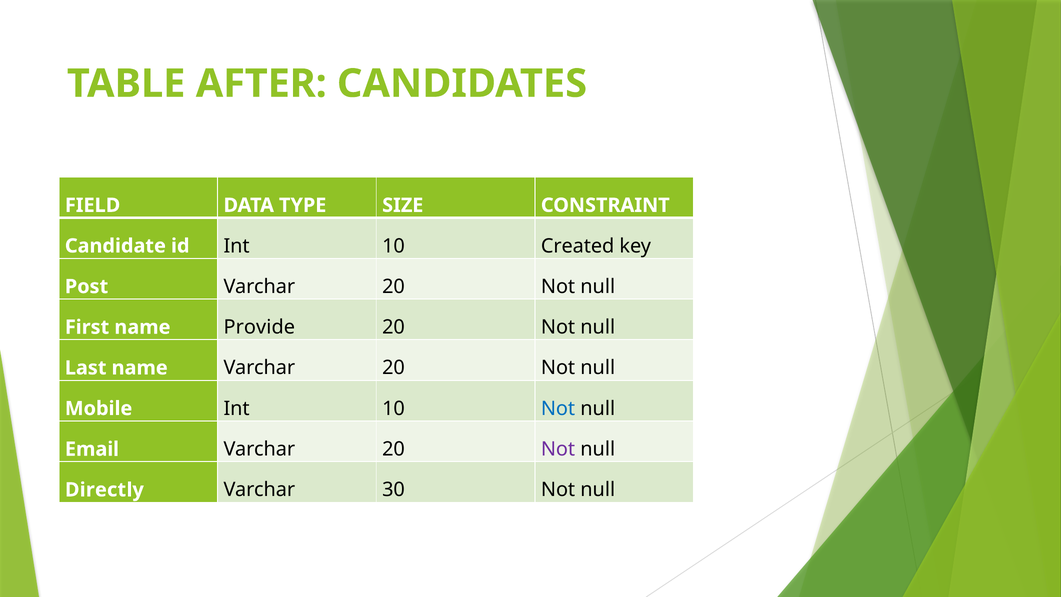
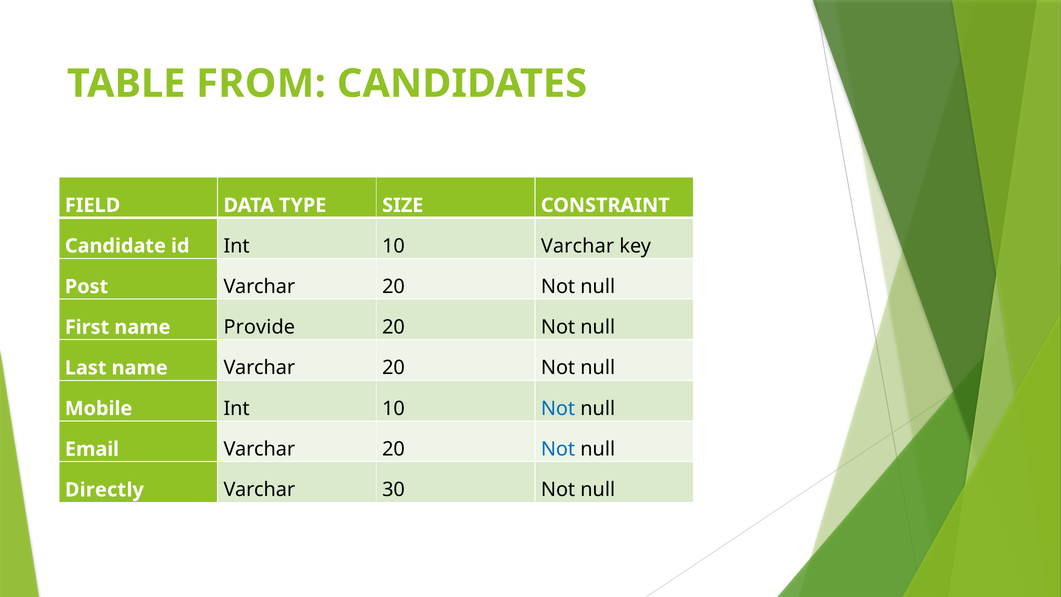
AFTER: AFTER -> FROM
10 Created: Created -> Varchar
Not at (558, 449) colour: purple -> blue
